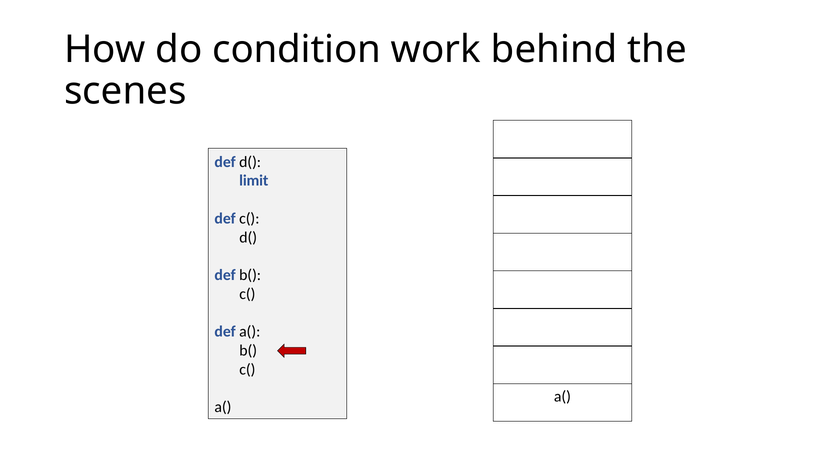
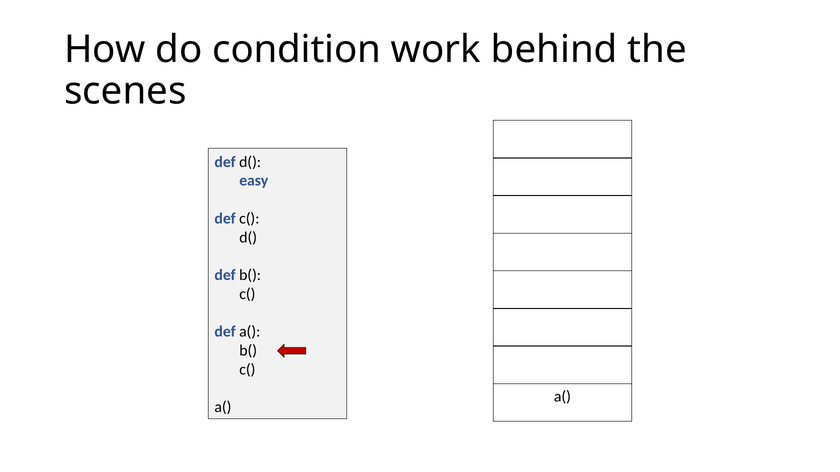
limit: limit -> easy
